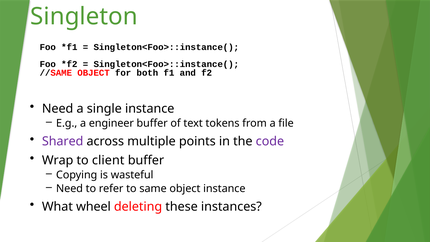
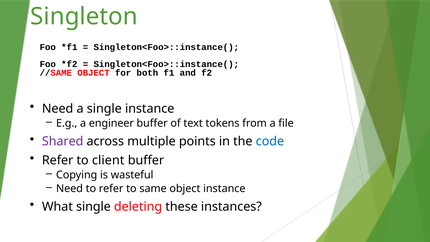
code colour: purple -> blue
Wrap at (58, 160): Wrap -> Refer
What wheel: wheel -> single
